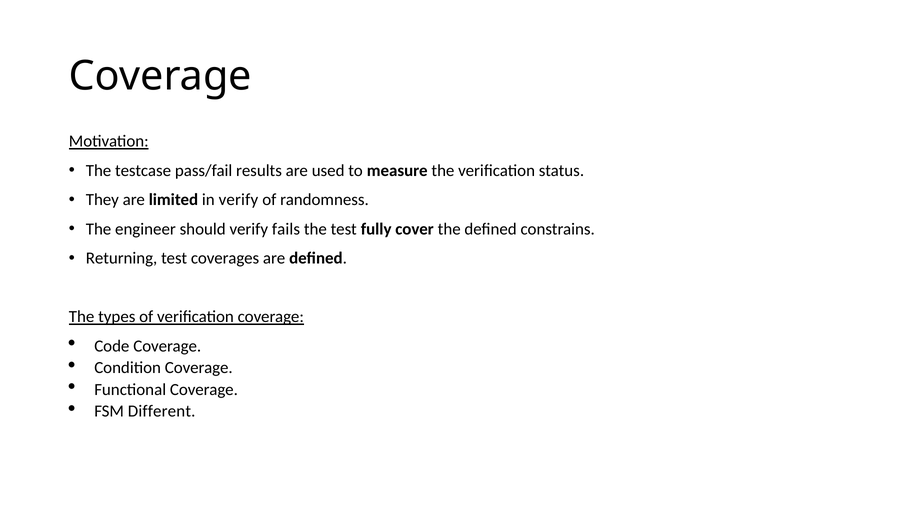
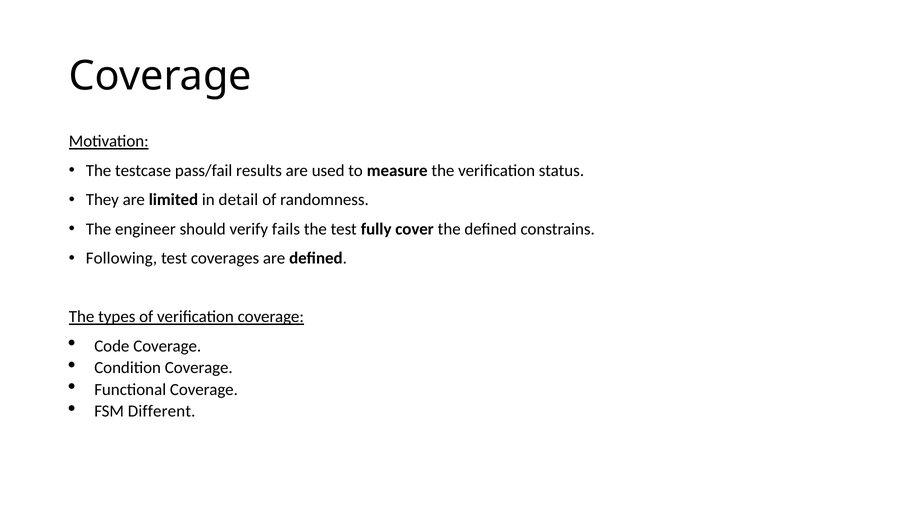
in verify: verify -> detail
Returning: Returning -> Following
